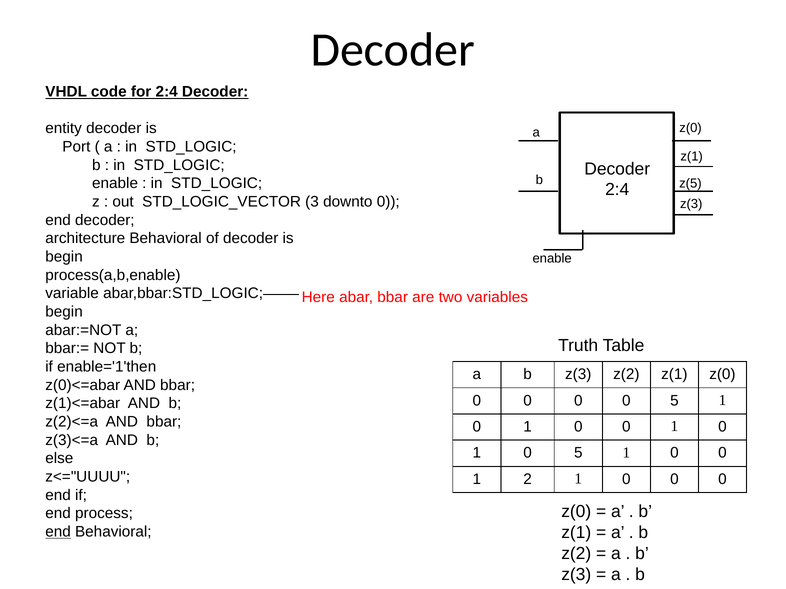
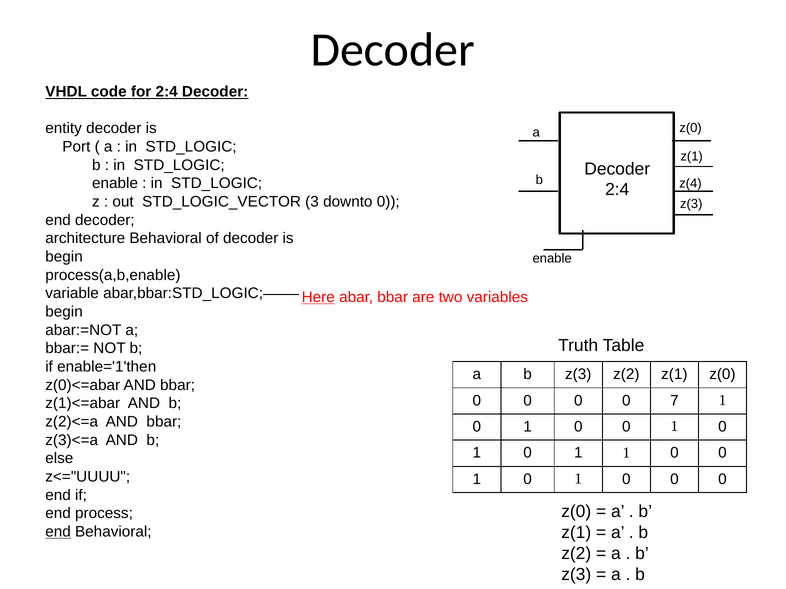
z(5: z(5 -> z(4
Here underline: none -> present
0 0 5: 5 -> 7
5 at (578, 453): 5 -> 1
2 at (528, 480): 2 -> 0
